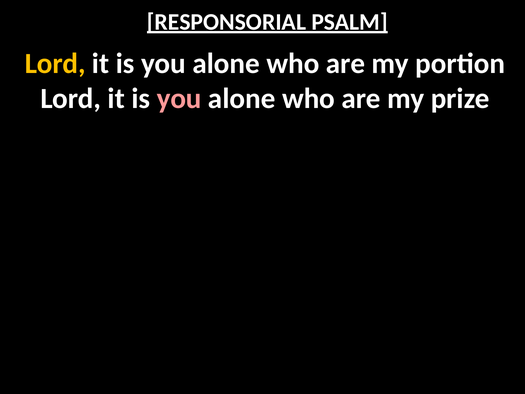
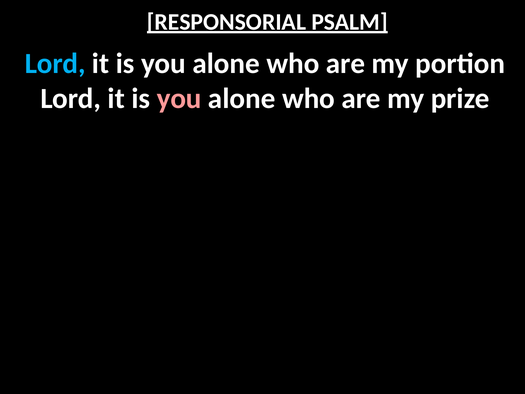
Lord at (55, 63) colour: yellow -> light blue
